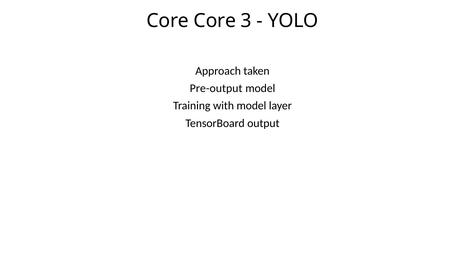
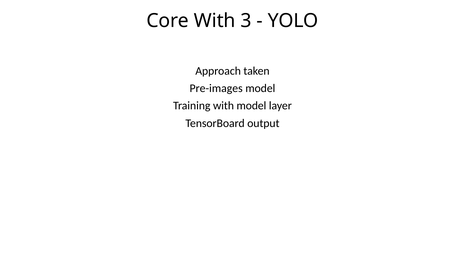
Core Core: Core -> With
Pre-output: Pre-output -> Pre-images
